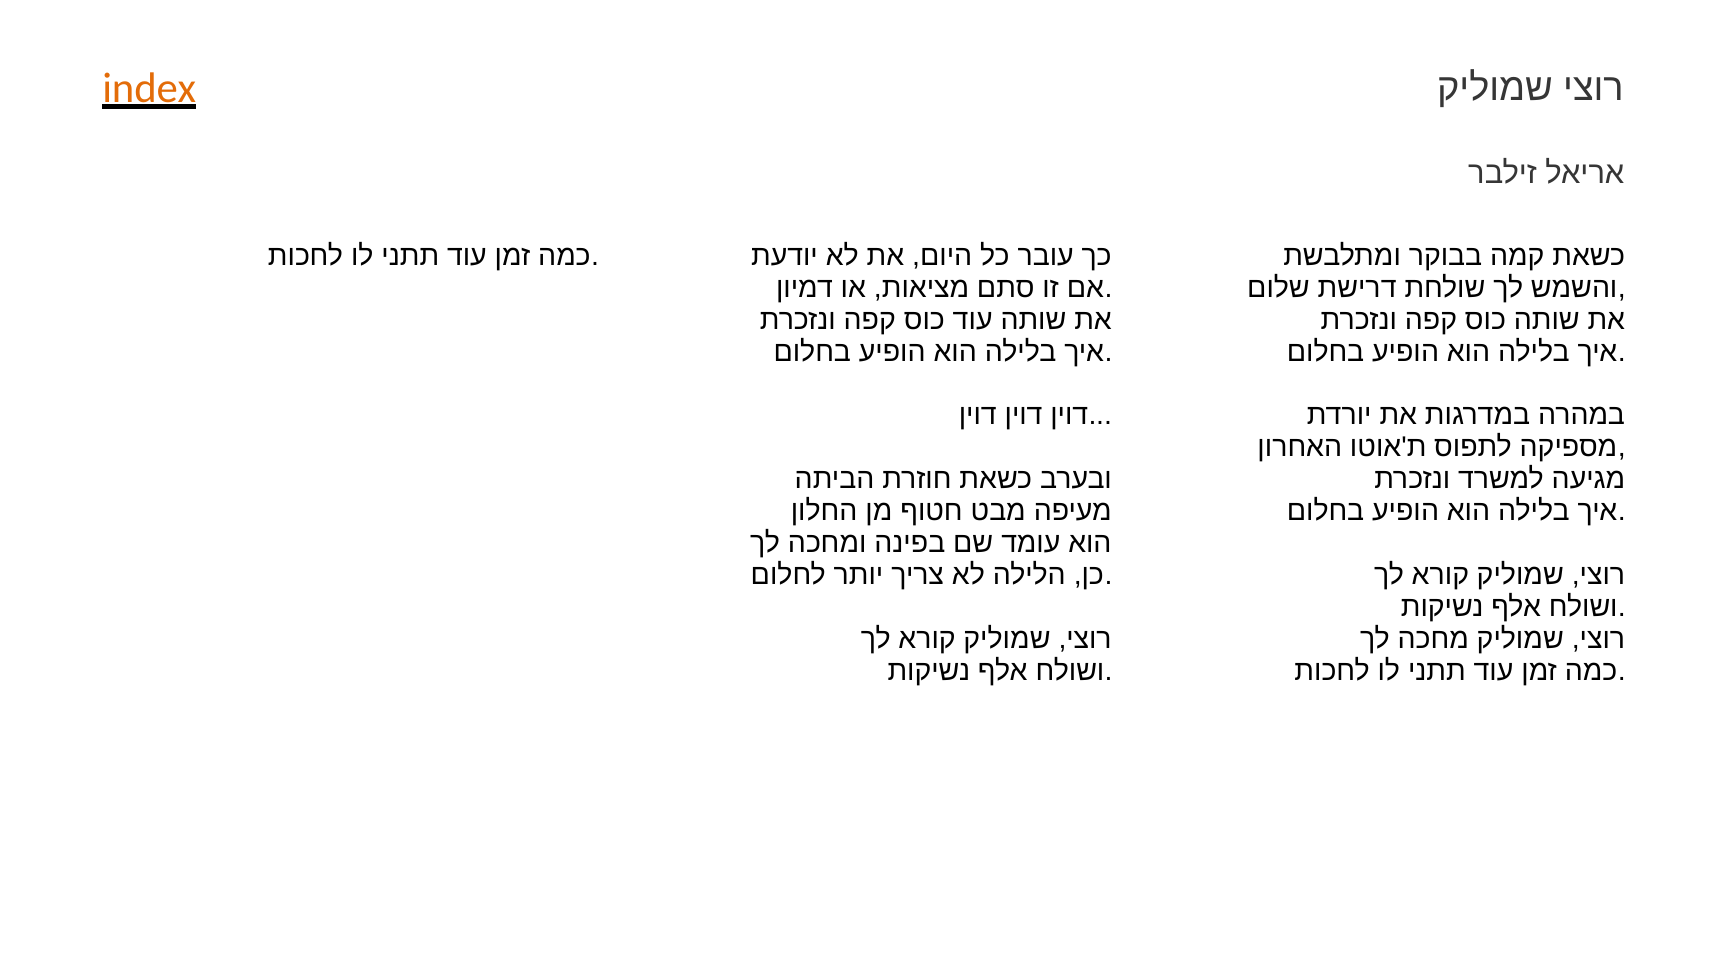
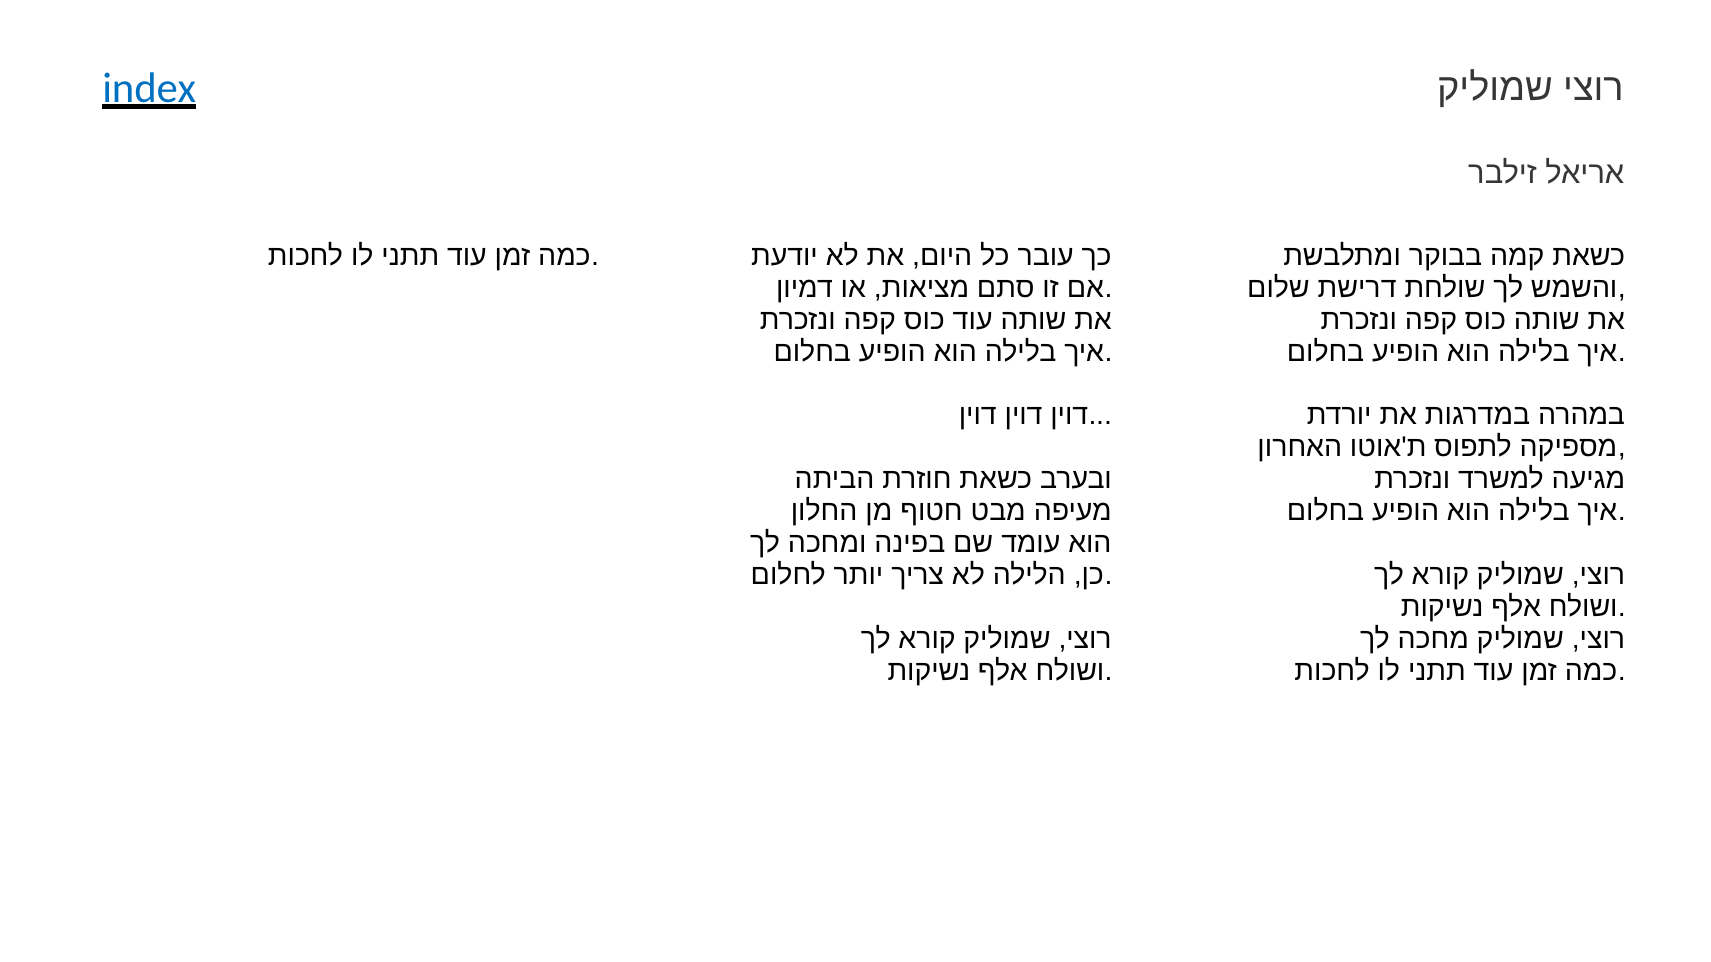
index colour: orange -> blue
